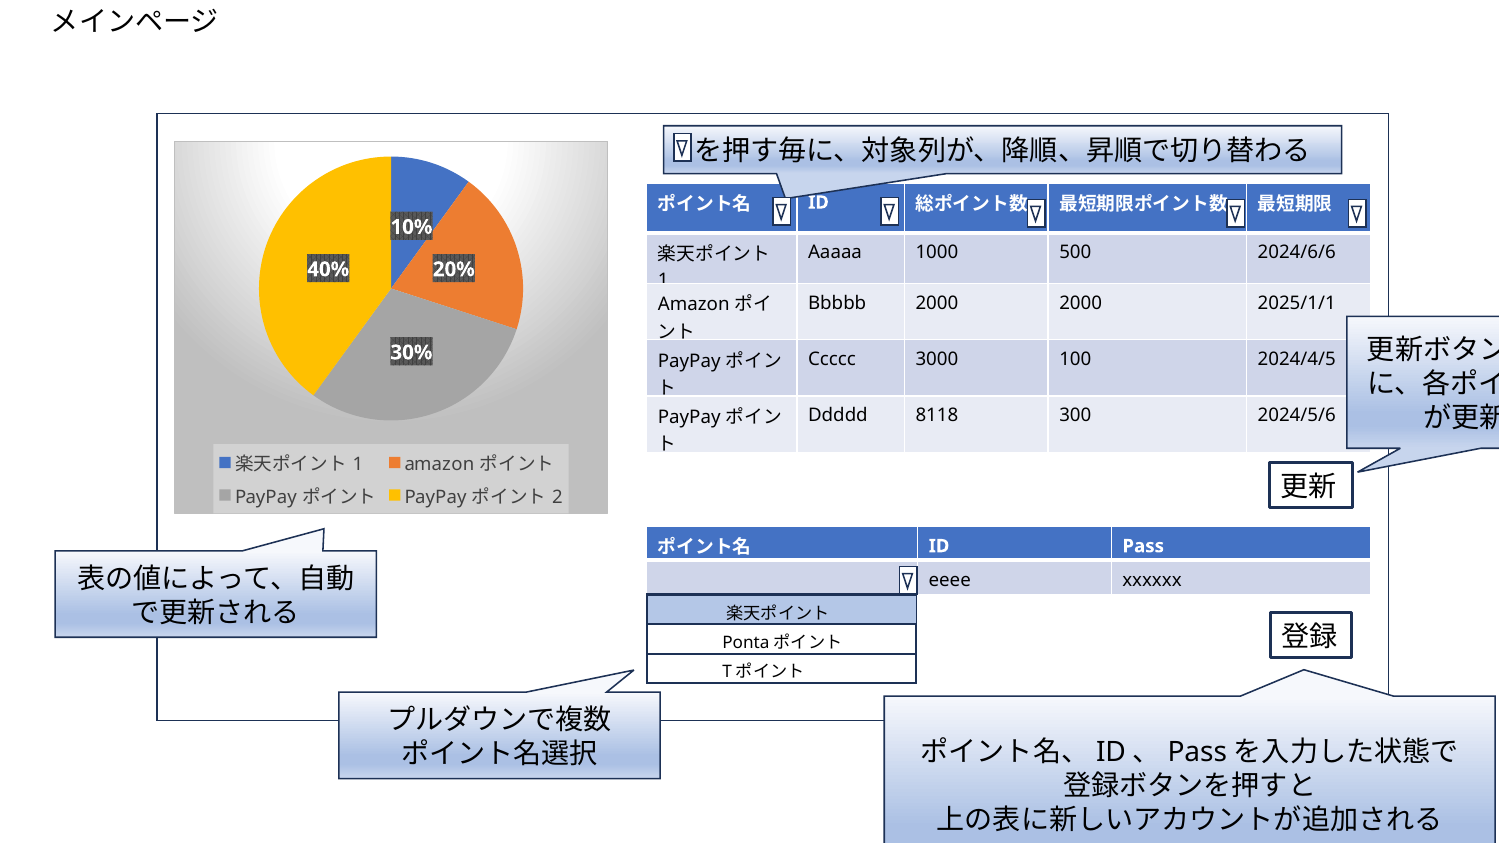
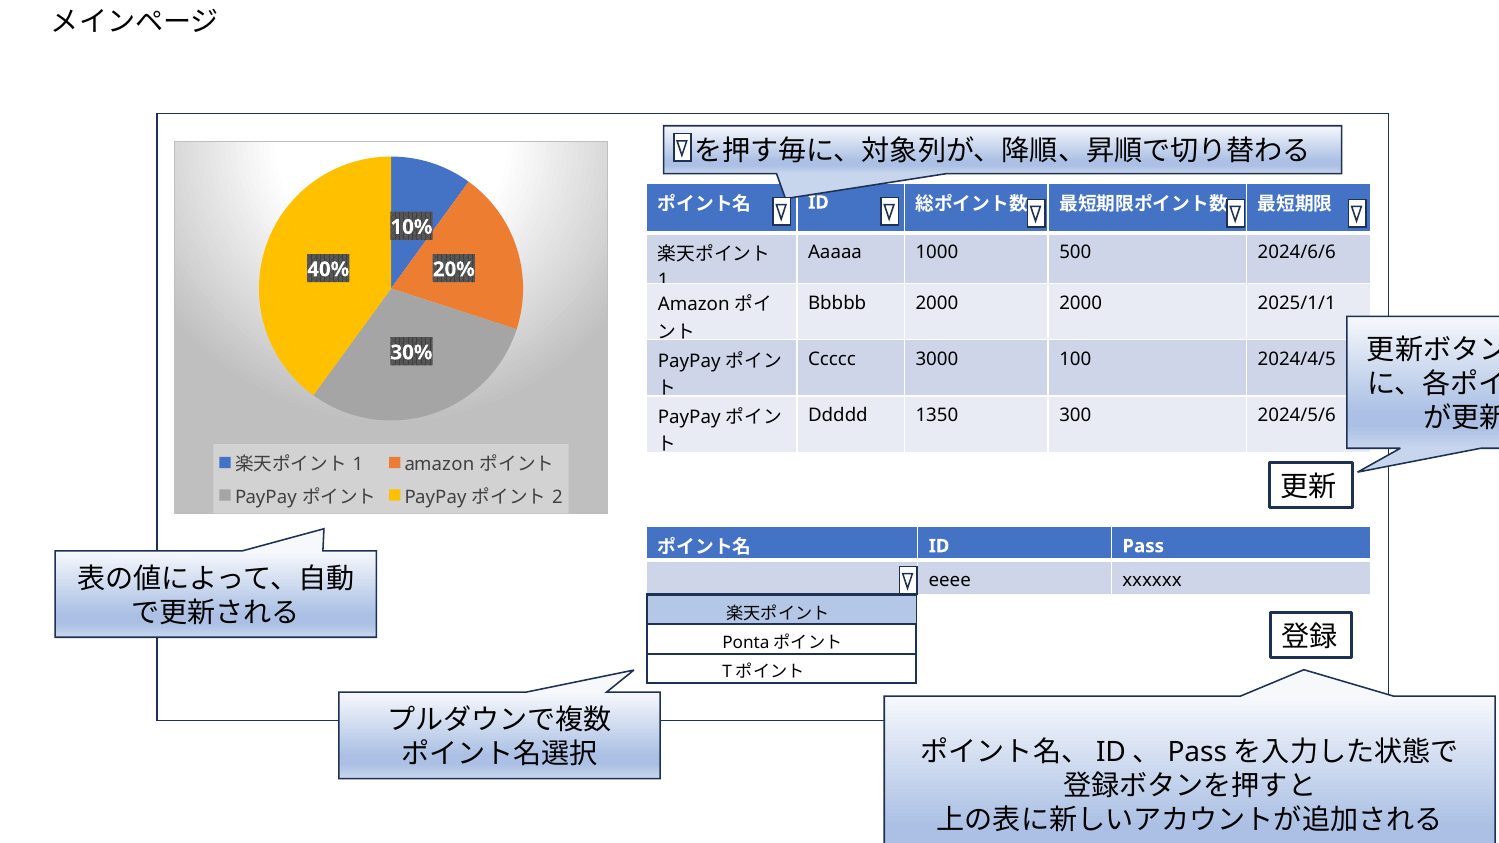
8118: 8118 -> 1350
